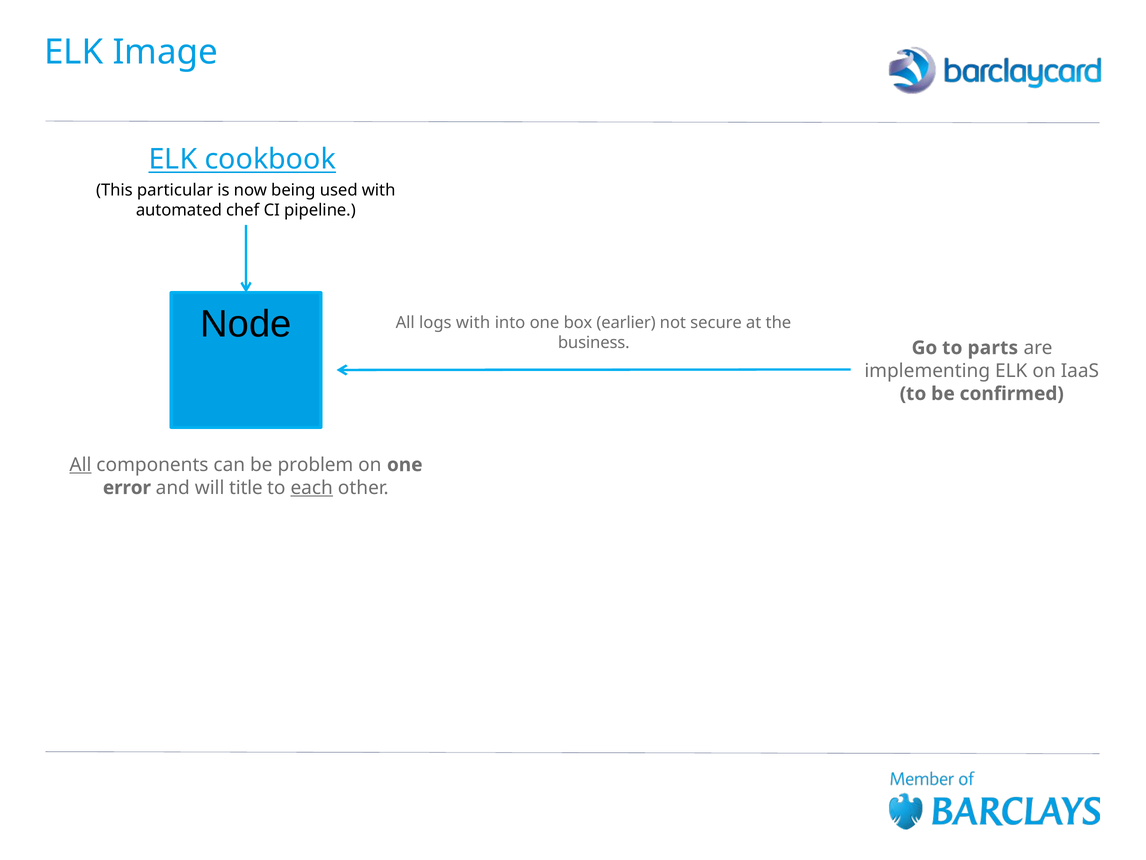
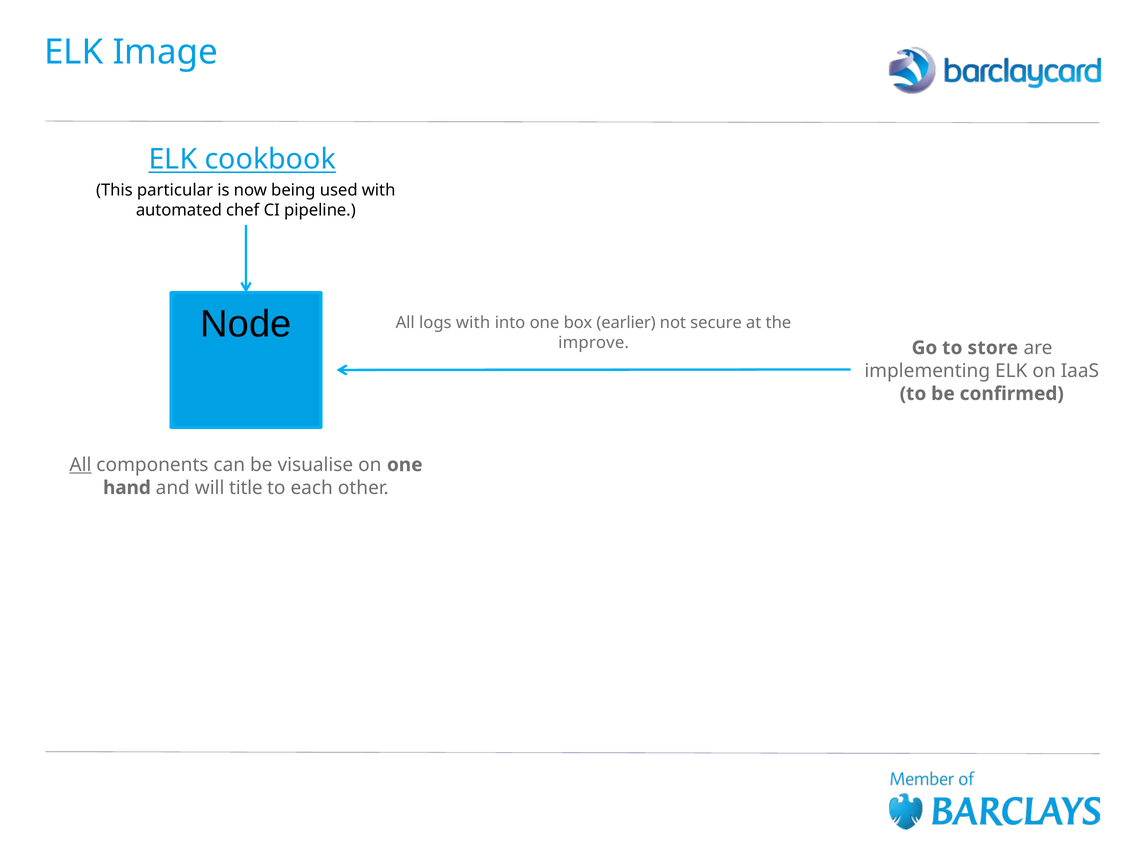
business: business -> improve
parts: parts -> store
problem: problem -> visualise
error: error -> hand
each underline: present -> none
